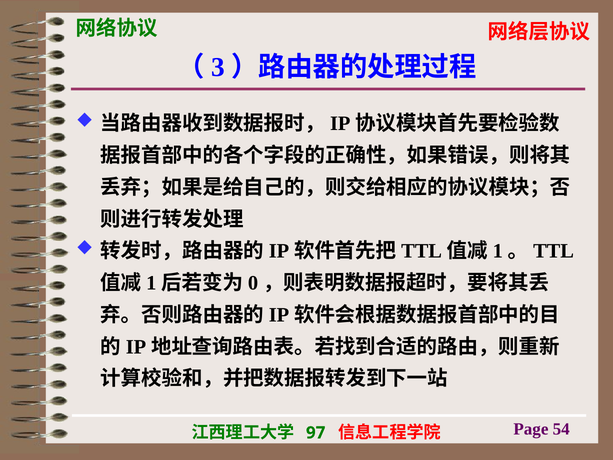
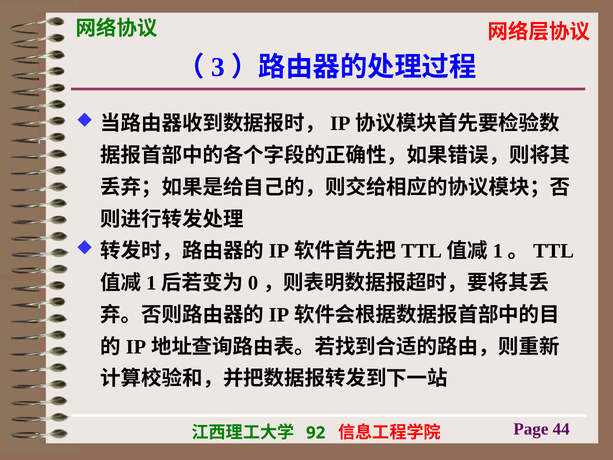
54: 54 -> 44
97: 97 -> 92
